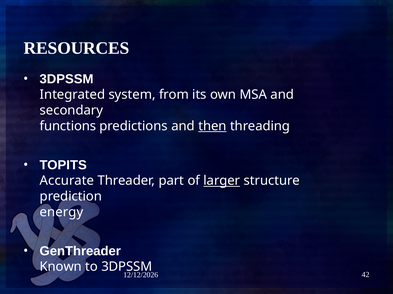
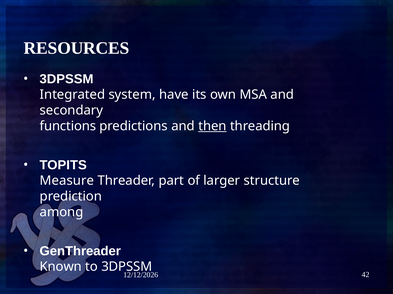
from: from -> have
Accurate: Accurate -> Measure
larger underline: present -> none
energy: energy -> among
